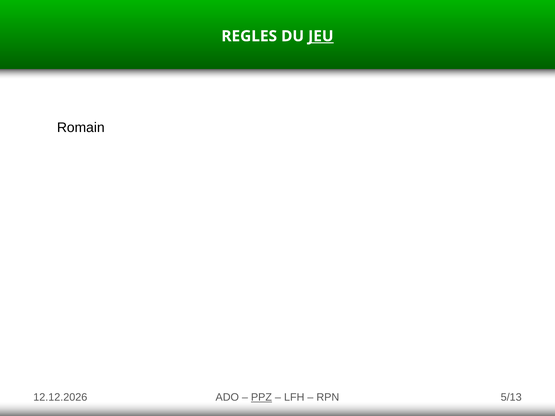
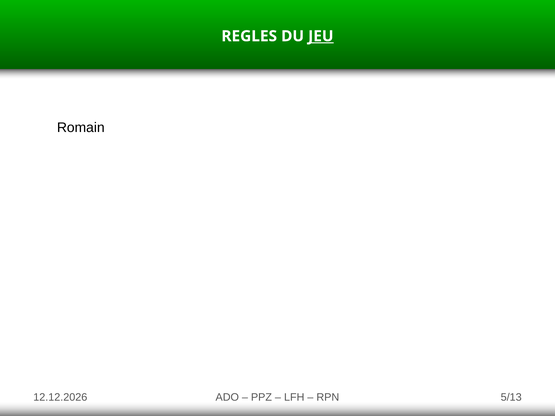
PPZ underline: present -> none
